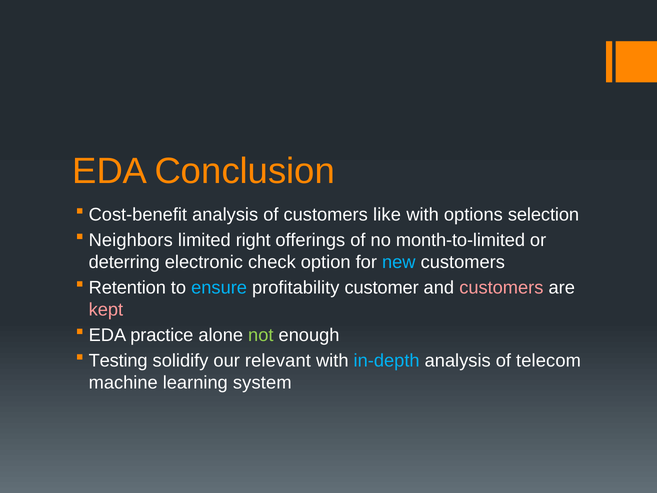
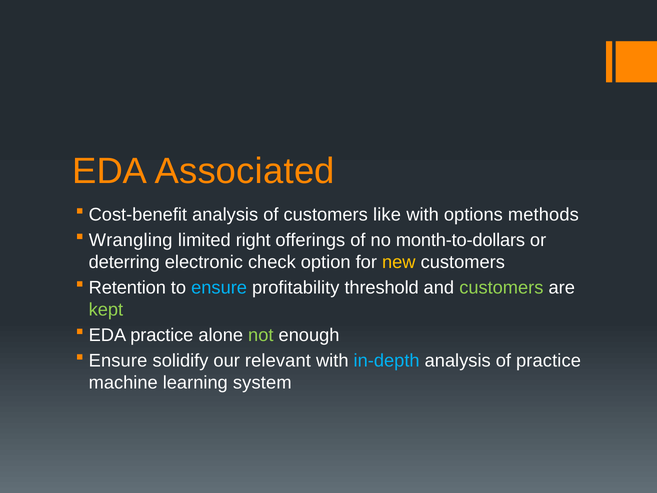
Conclusion: Conclusion -> Associated
selection: selection -> methods
Neighbors: Neighbors -> Wrangling
month-to-limited: month-to-limited -> month-to-dollars
new colour: light blue -> yellow
customer: customer -> threshold
customers at (501, 288) colour: pink -> light green
kept colour: pink -> light green
Testing at (118, 361): Testing -> Ensure
of telecom: telecom -> practice
